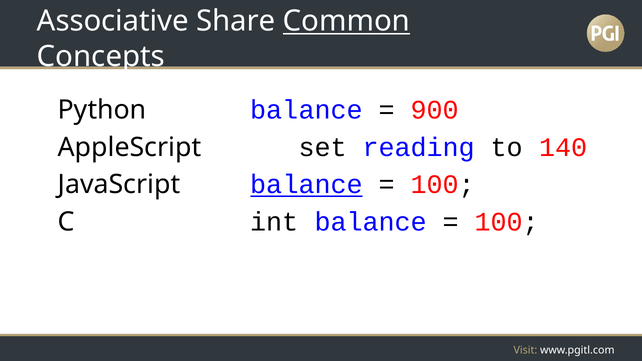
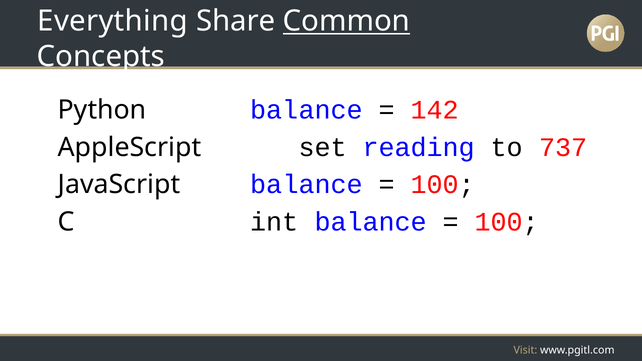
Associative: Associative -> Everything
900: 900 -> 142
140: 140 -> 737
balance at (307, 185) underline: present -> none
